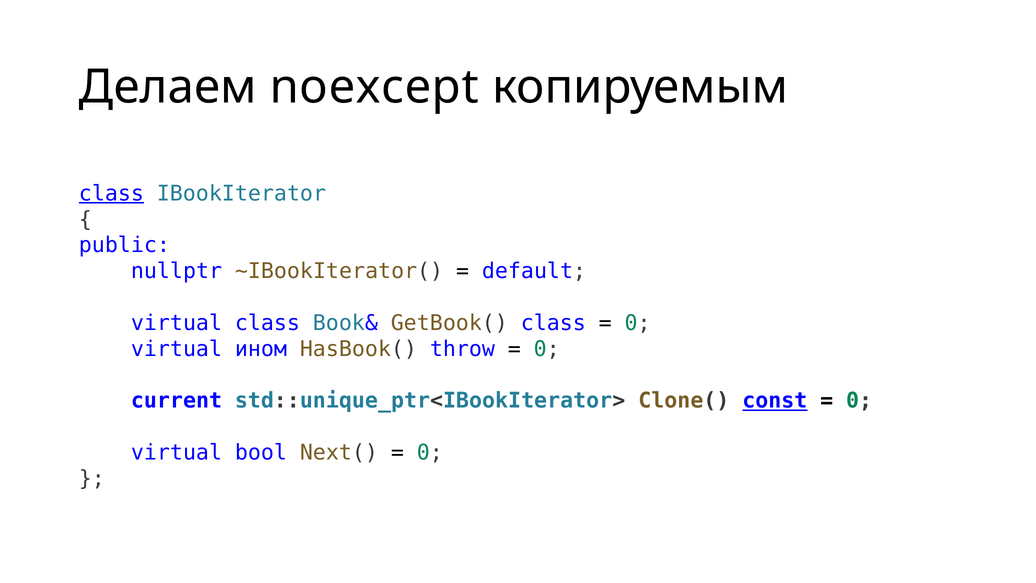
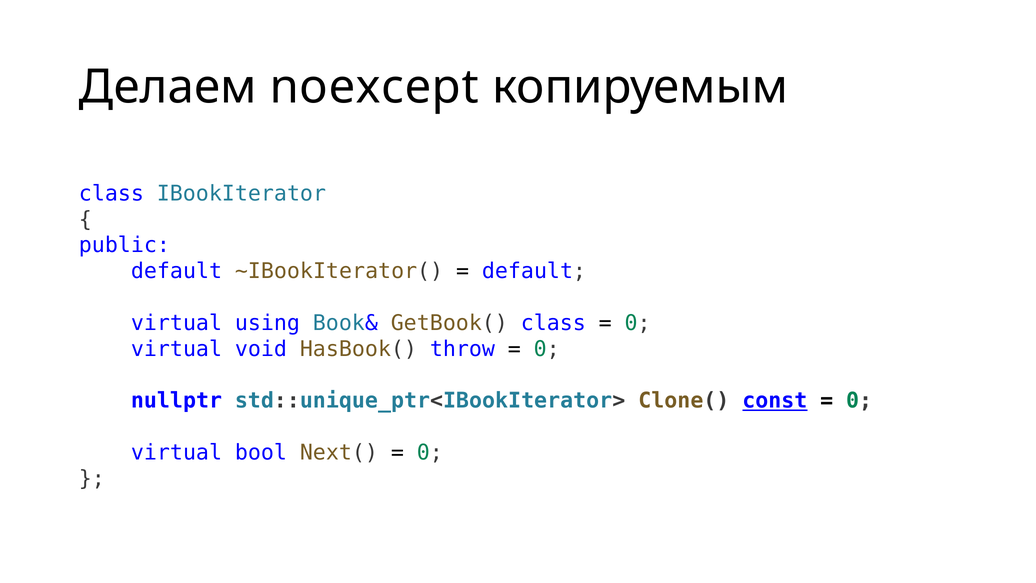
class at (111, 193) underline: present -> none
nullptr at (176, 271): nullptr -> default
virtual class: class -> using
ином: ином -> void
current: current -> nullptr
